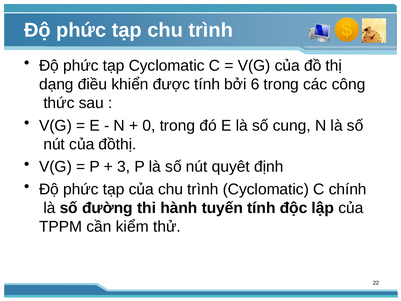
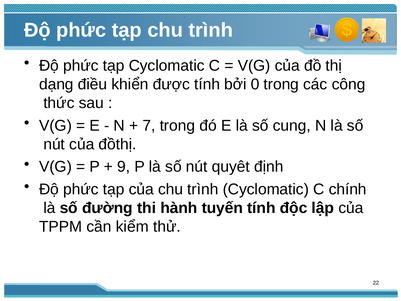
6: 6 -> 0
0: 0 -> 7
3: 3 -> 9
